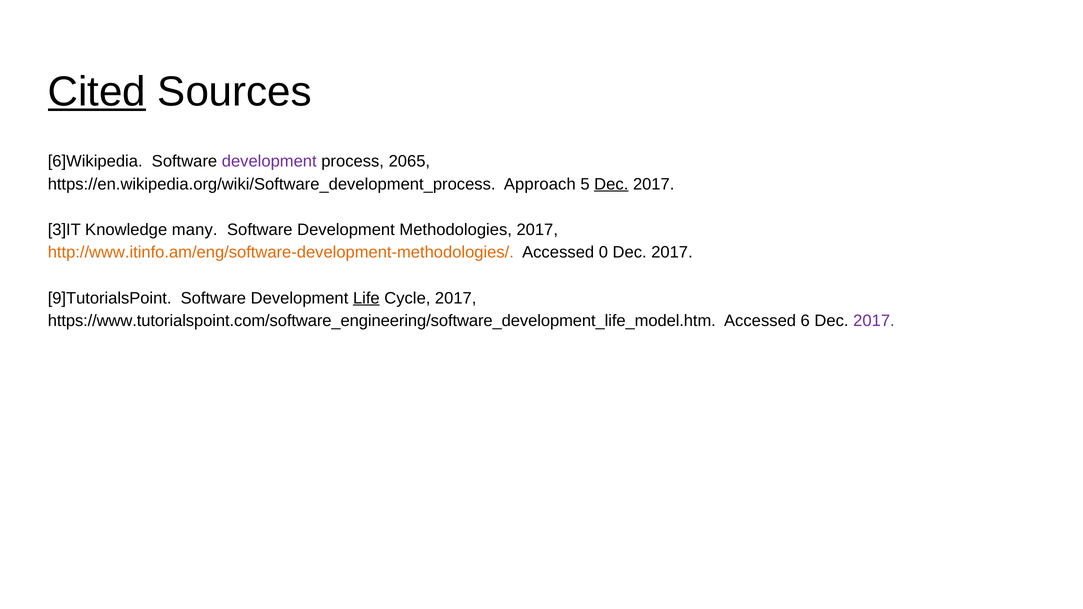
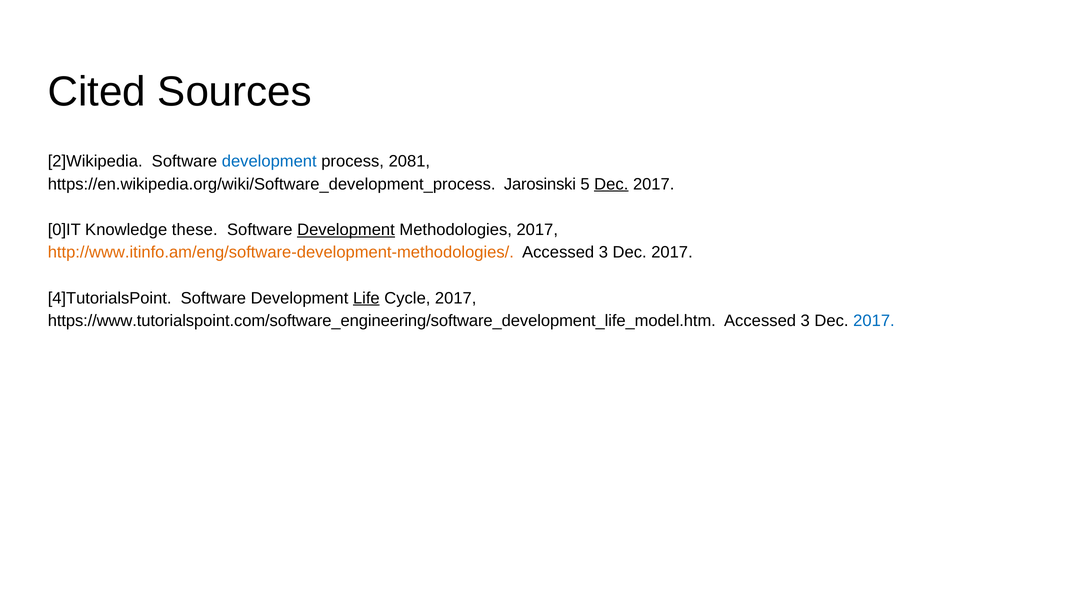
Cited underline: present -> none
6]Wikipedia: 6]Wikipedia -> 2]Wikipedia
development at (269, 161) colour: purple -> blue
2065: 2065 -> 2081
Approach: Approach -> Jarosinski
3]IT: 3]IT -> 0]IT
many: many -> these
Development at (346, 230) underline: none -> present
0 at (603, 253): 0 -> 3
9]TutorialsPoint: 9]TutorialsPoint -> 4]TutorialsPoint
6 at (805, 321): 6 -> 3
2017 at (874, 321) colour: purple -> blue
